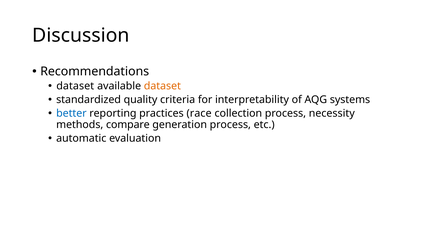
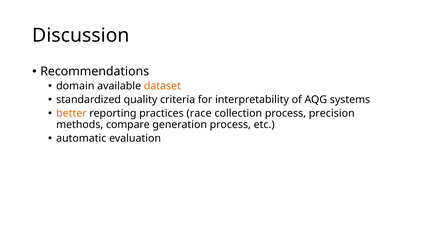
dataset at (75, 86): dataset -> domain
better colour: blue -> orange
necessity: necessity -> precision
